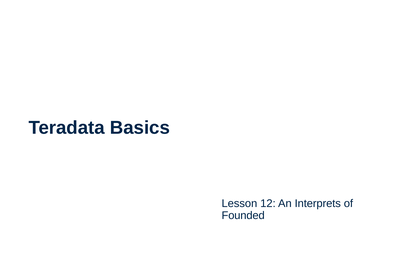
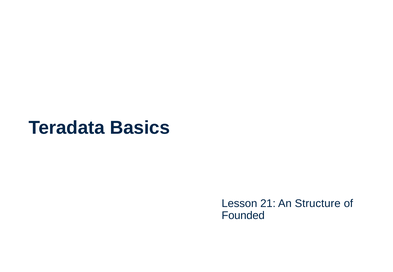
12: 12 -> 21
Interprets: Interprets -> Structure
